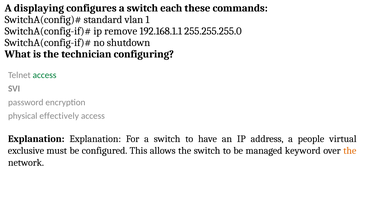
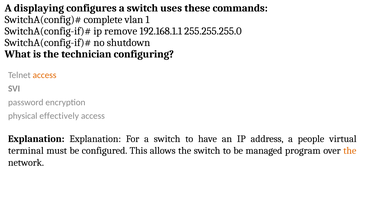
each: each -> uses
standard: standard -> complete
access at (45, 75) colour: green -> orange
exclusive: exclusive -> terminal
keyword: keyword -> program
